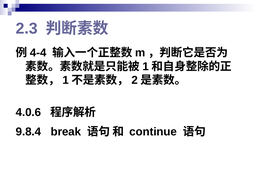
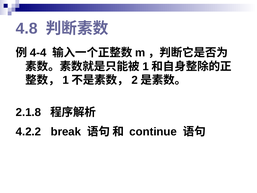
2.3: 2.3 -> 4.8
4.0.6: 4.0.6 -> 2.1.8
9.8.4: 9.8.4 -> 4.2.2
